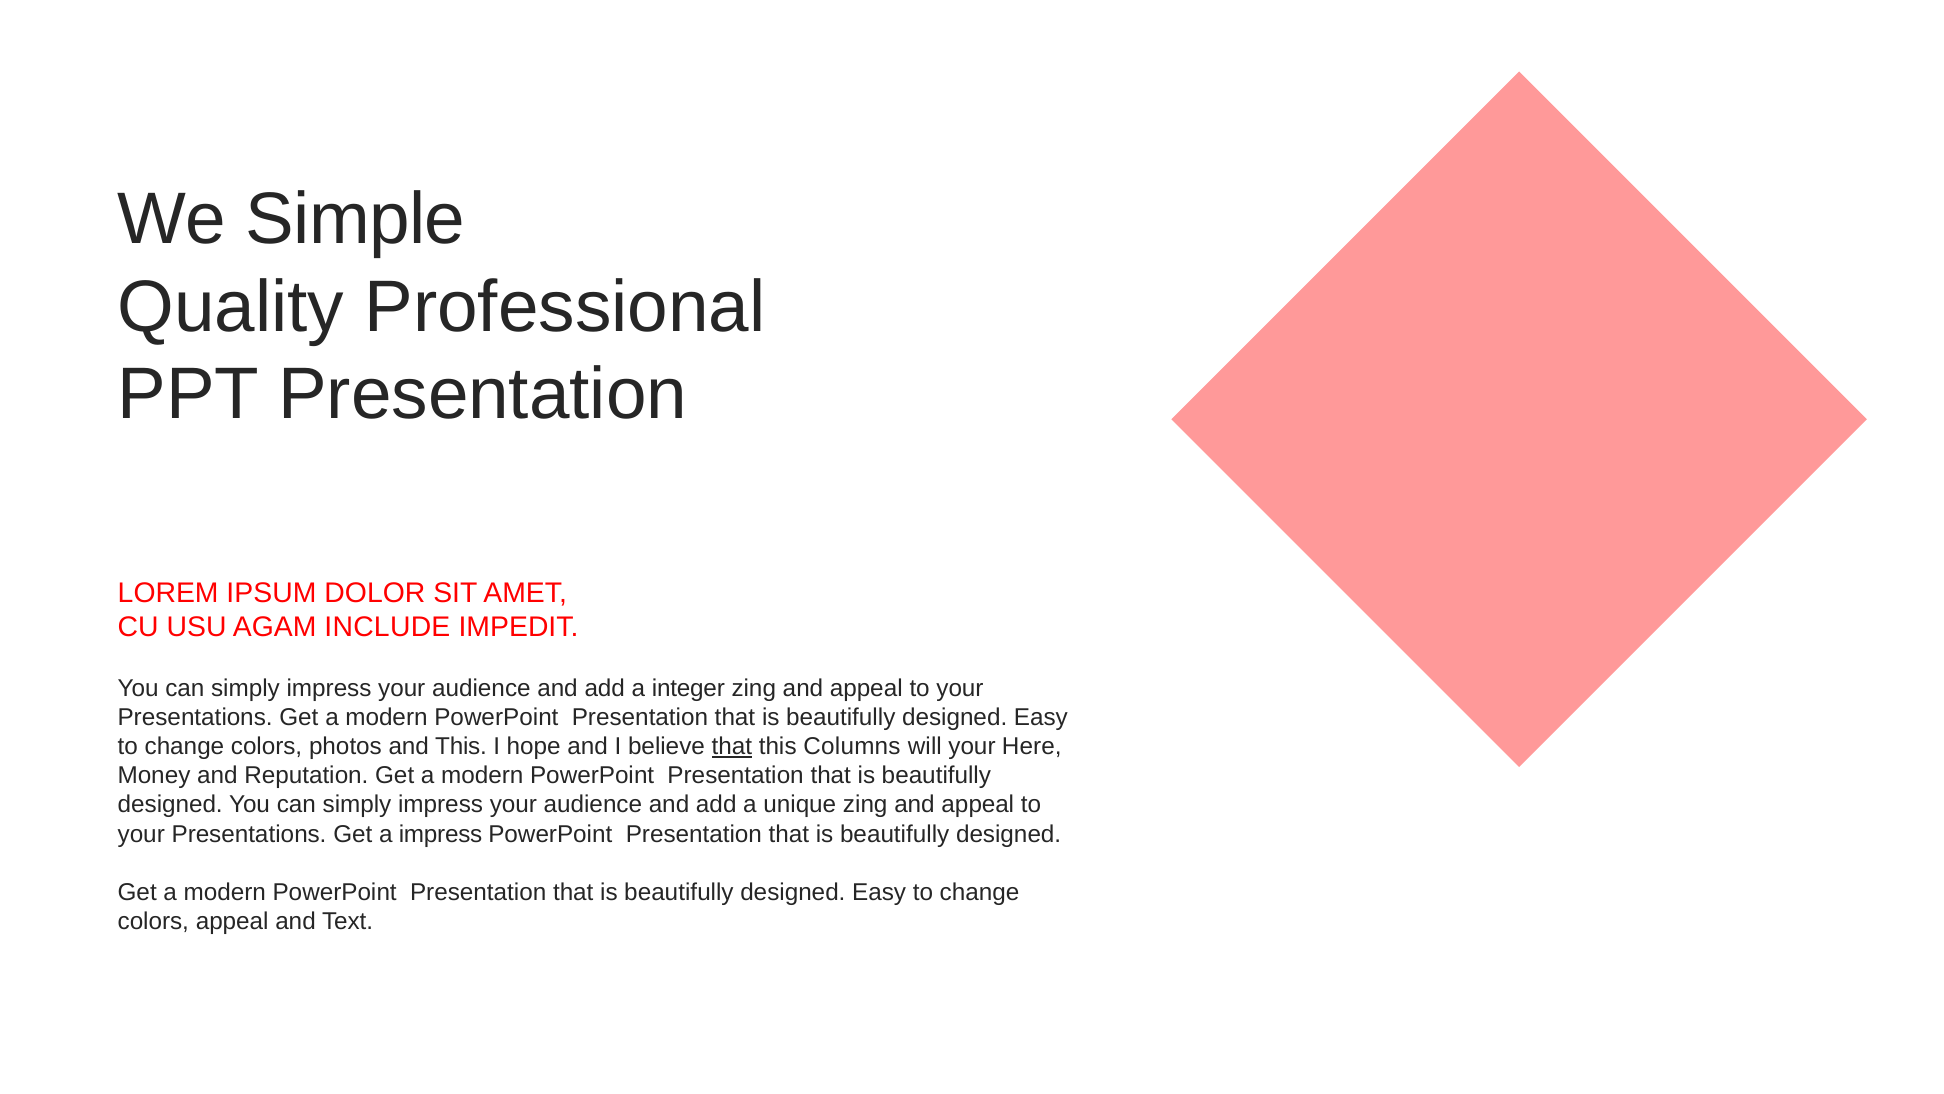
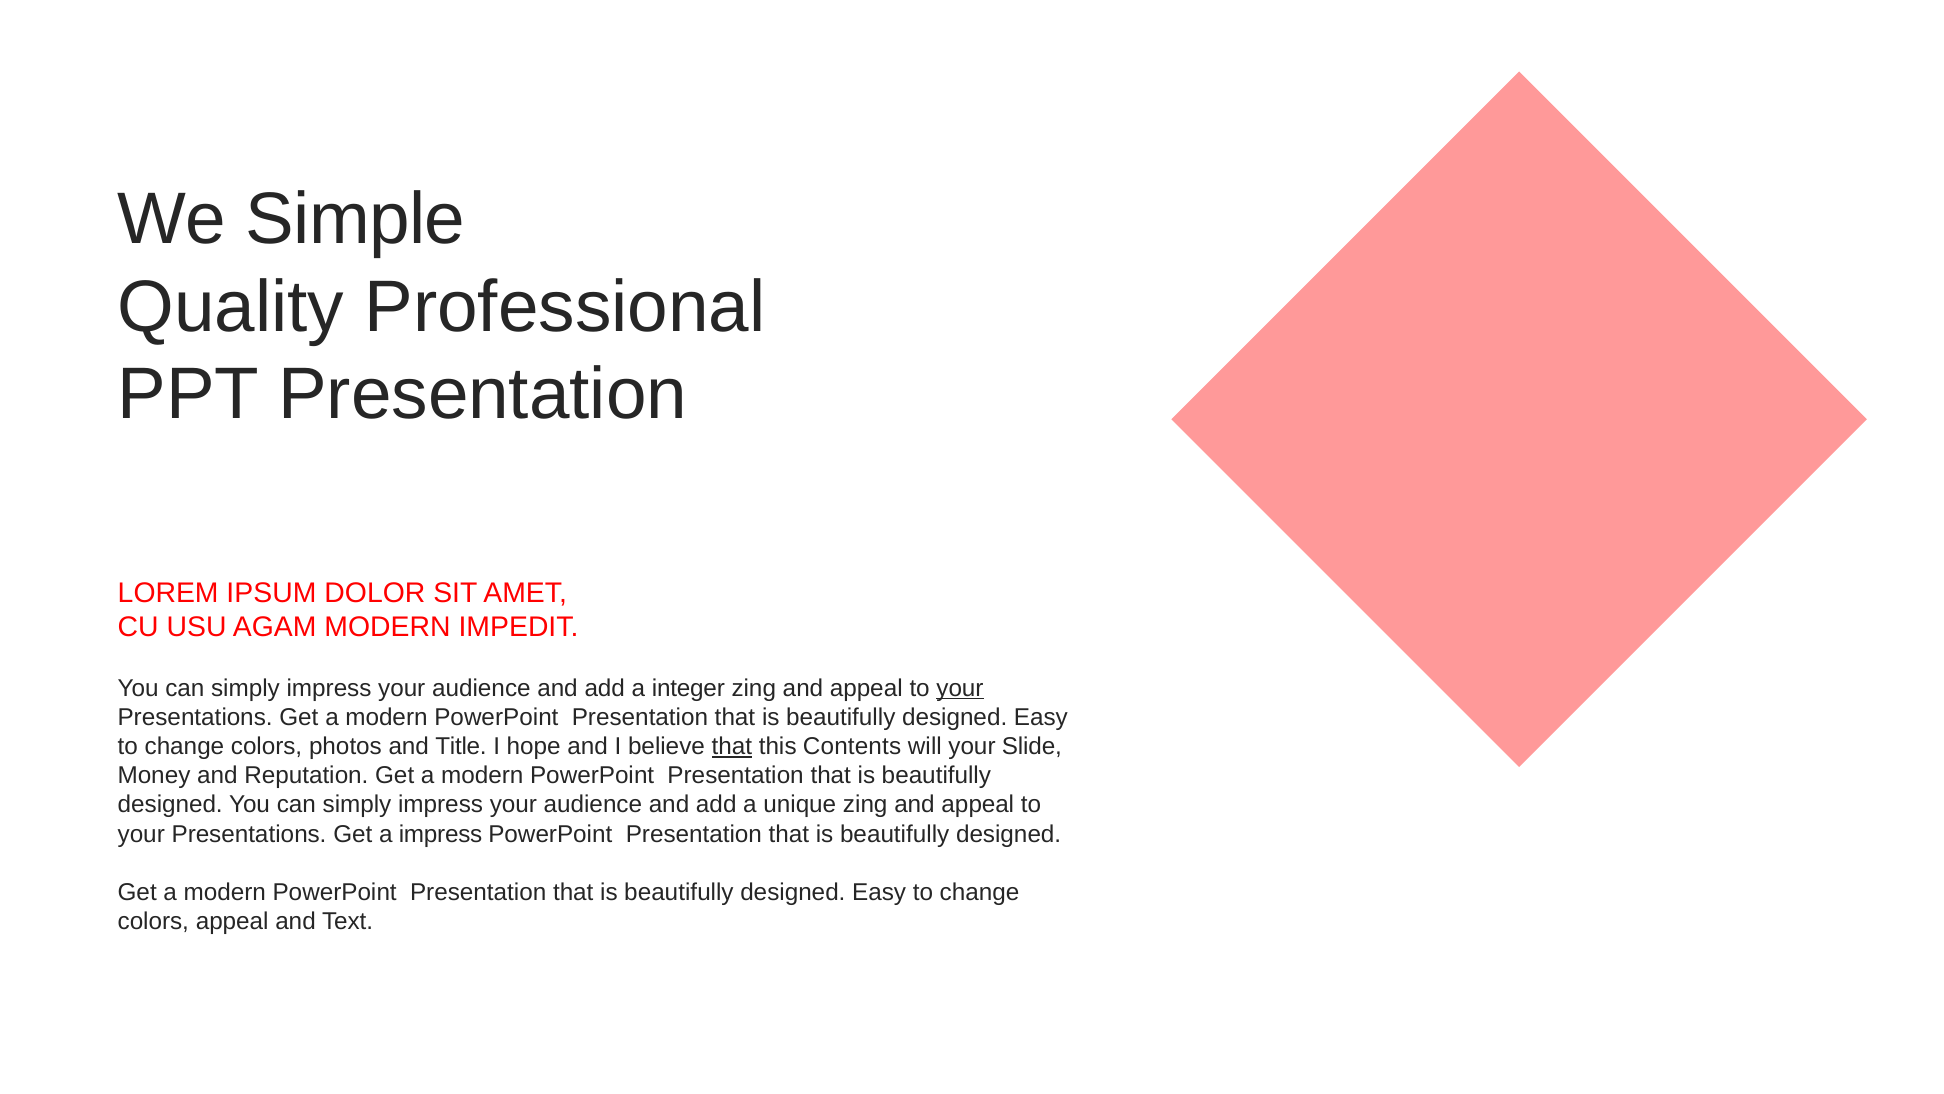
AGAM INCLUDE: INCLUDE -> MODERN
your at (960, 688) underline: none -> present
and This: This -> Title
Columns: Columns -> Contents
Here: Here -> Slide
